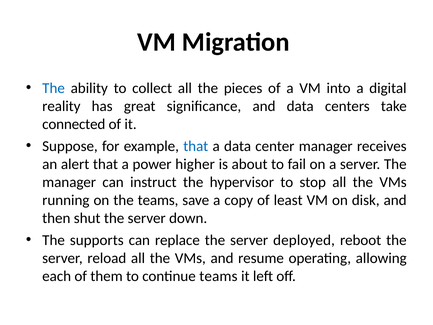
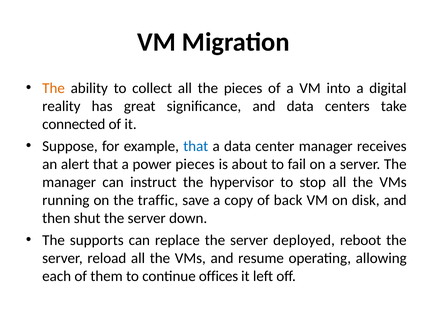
The at (54, 88) colour: blue -> orange
power higher: higher -> pieces
the teams: teams -> traffic
least: least -> back
continue teams: teams -> offices
